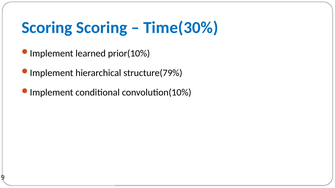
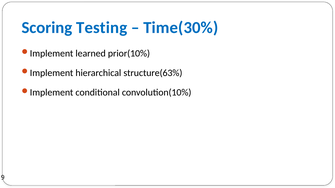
Scoring Scoring: Scoring -> Testing
structure(79%: structure(79% -> structure(63%
